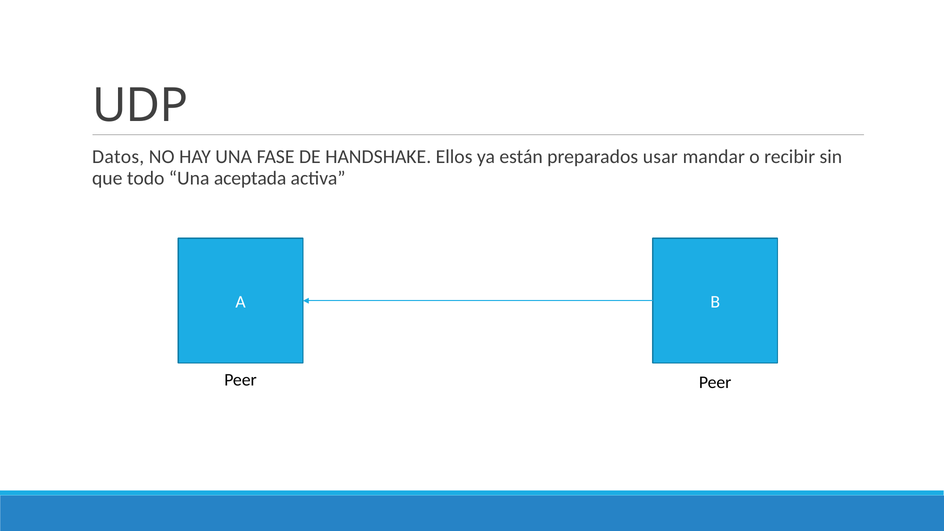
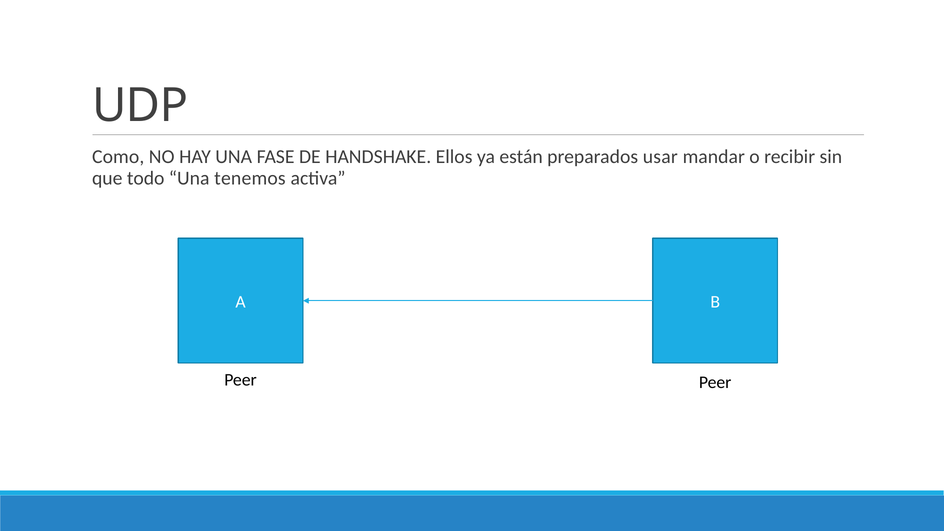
Datos: Datos -> Como
aceptada: aceptada -> tenemos
